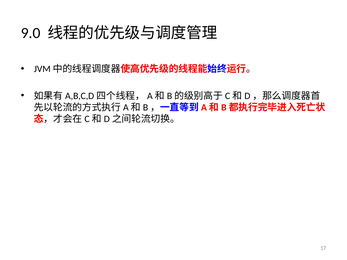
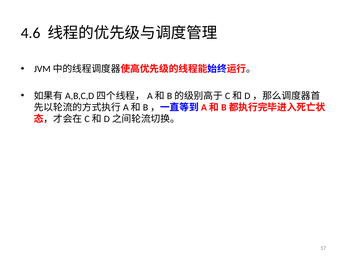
9.0: 9.0 -> 4.6
